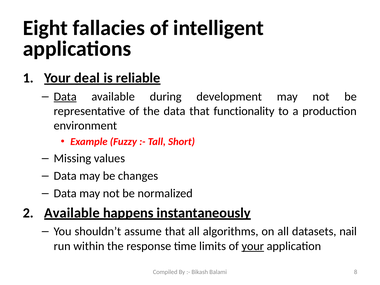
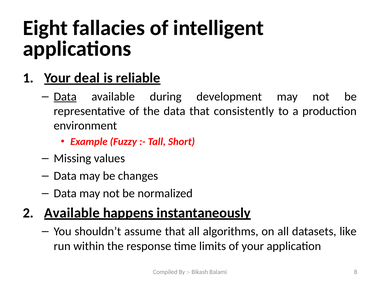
functionality: functionality -> consistently
nail: nail -> like
your at (253, 246) underline: present -> none
